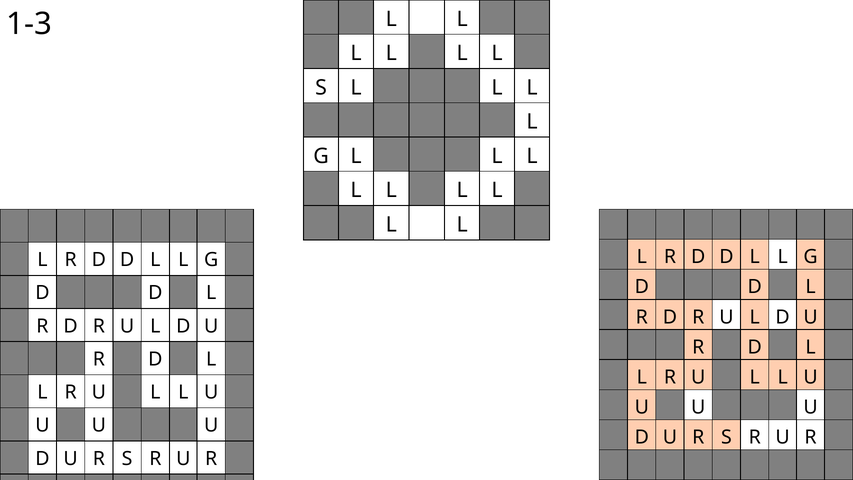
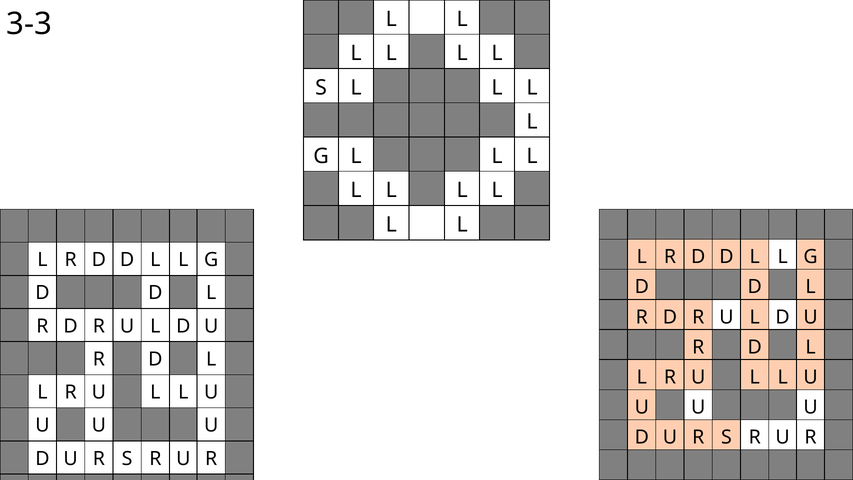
1-3: 1-3 -> 3-3
